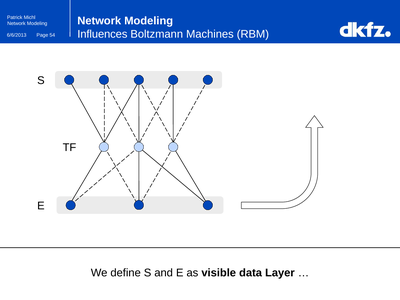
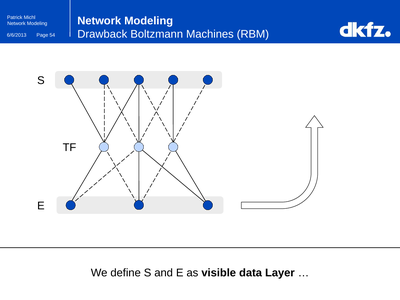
Influences: Influences -> Drawback
